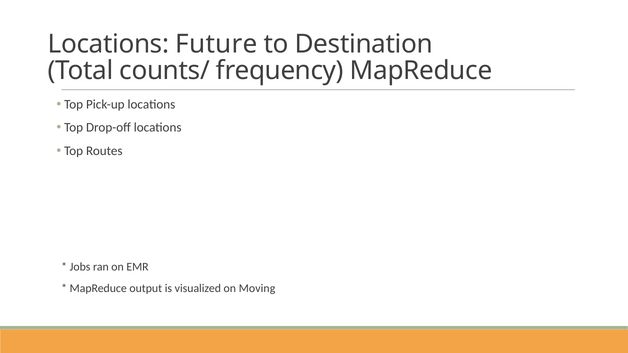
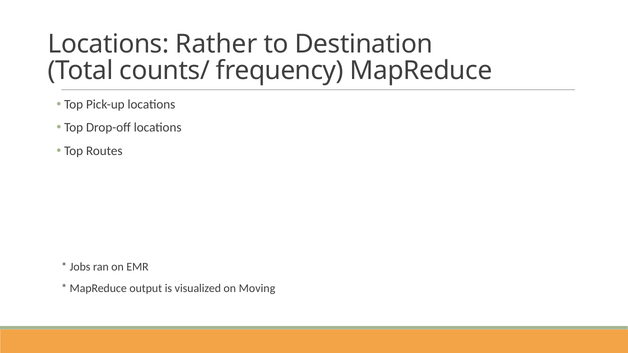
Future: Future -> Rather
